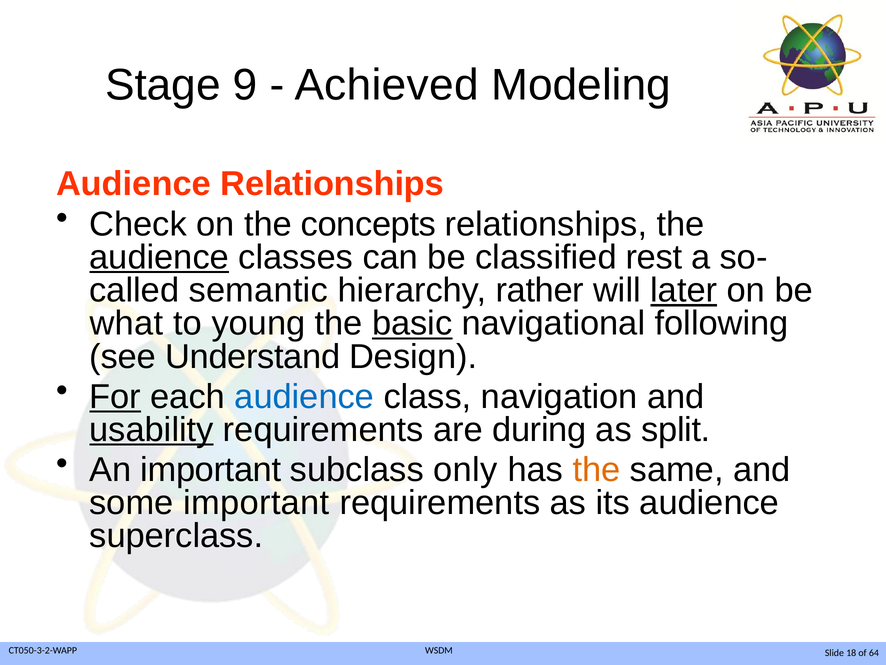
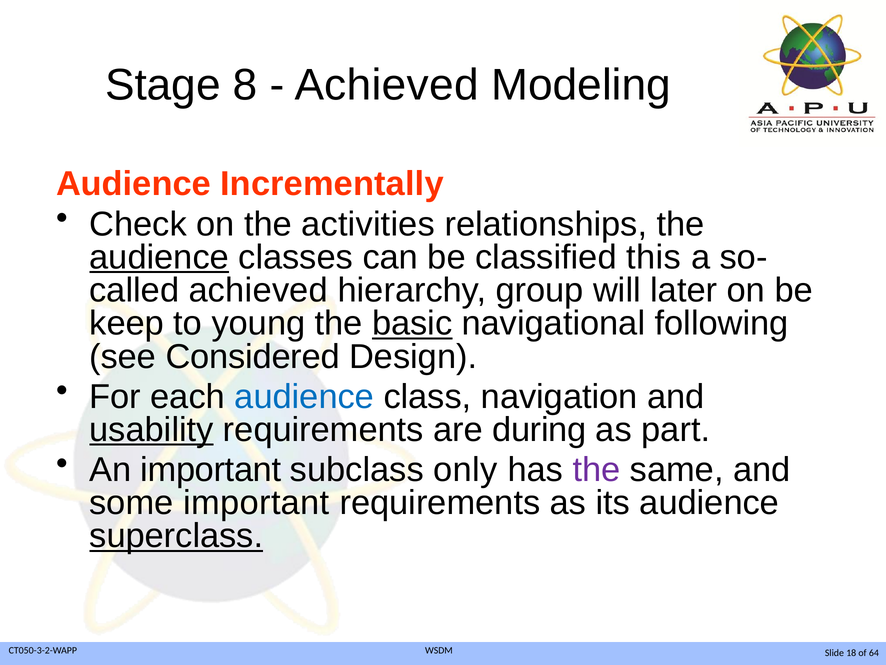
9: 9 -> 8
Audience Relationships: Relationships -> Incrementally
concepts: concepts -> activities
rest: rest -> this
semantic at (258, 290): semantic -> achieved
rather: rather -> group
later underline: present -> none
what: what -> keep
Understand: Understand -> Considered
For underline: present -> none
split: split -> part
the at (597, 470) colour: orange -> purple
superclass underline: none -> present
